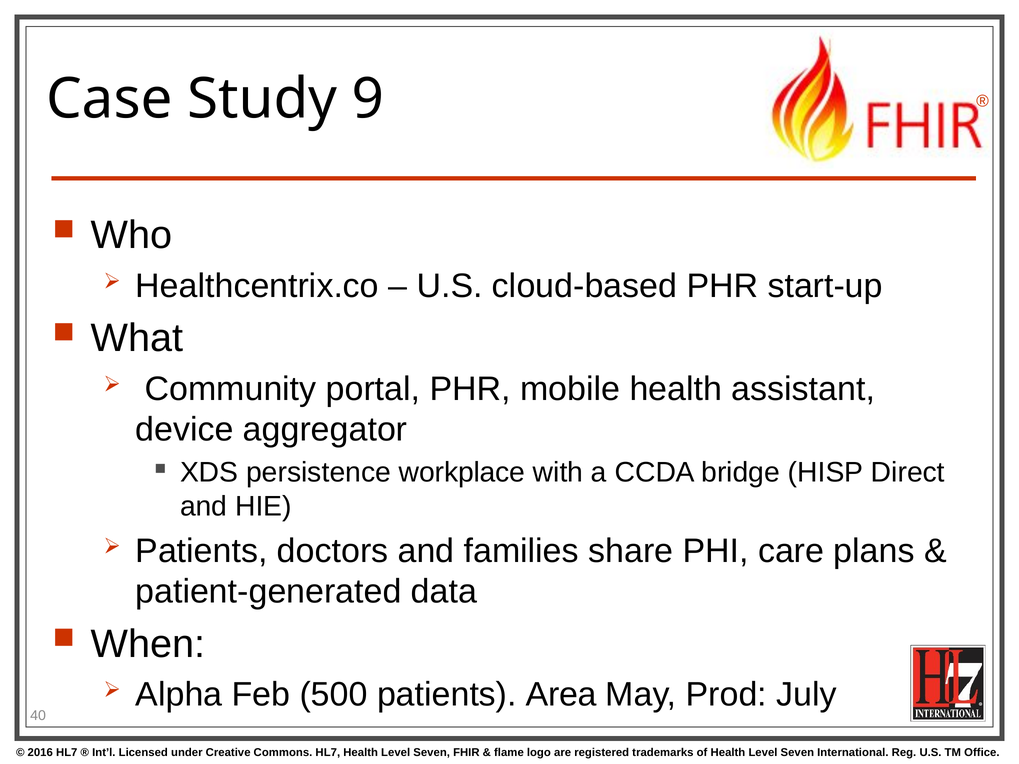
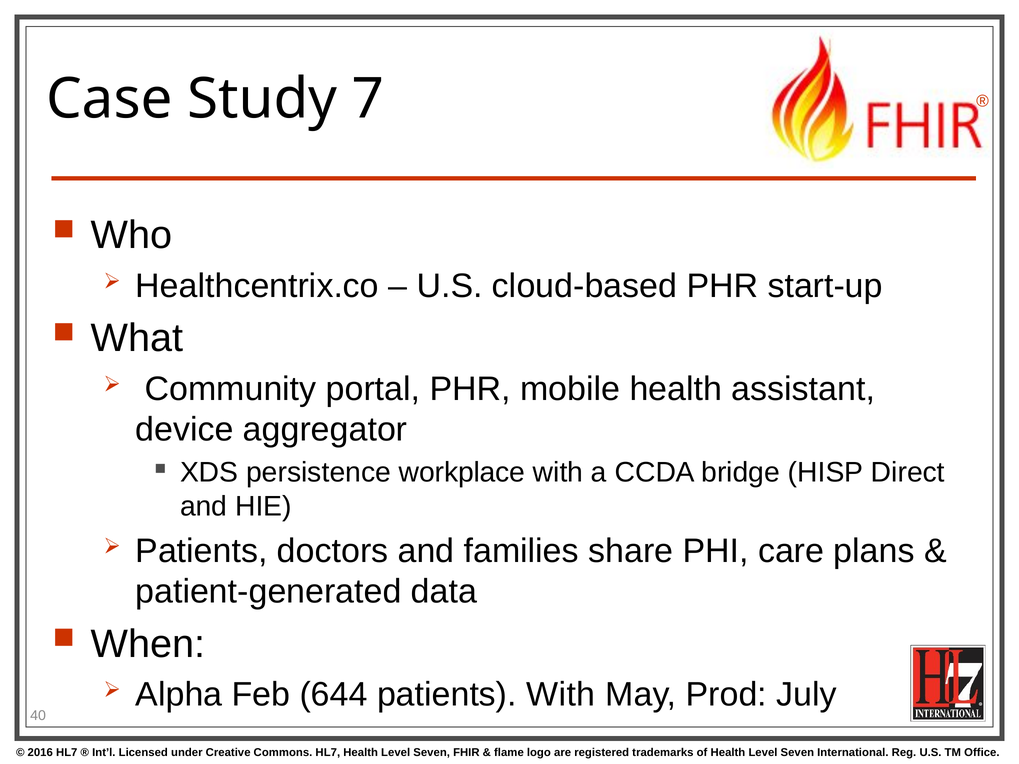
9: 9 -> 7
500: 500 -> 644
patients Area: Area -> With
